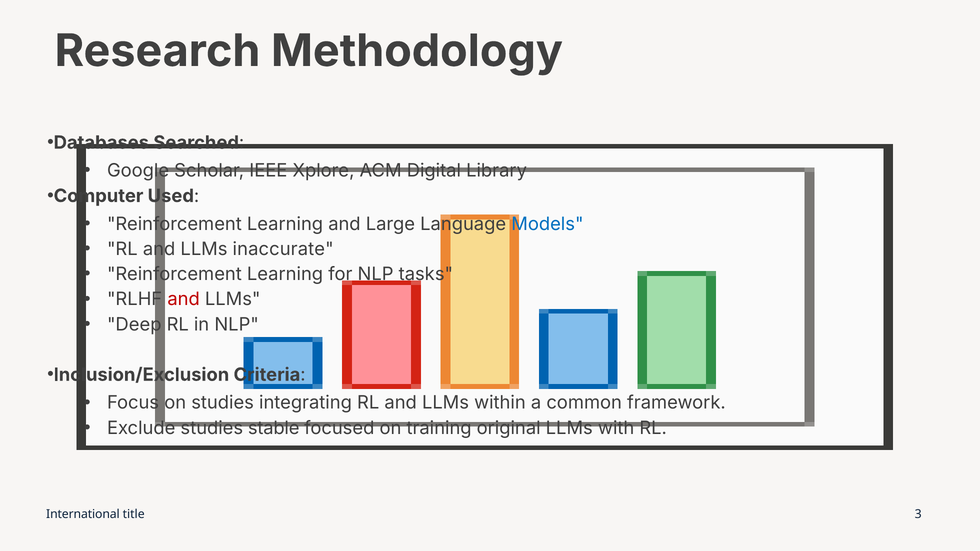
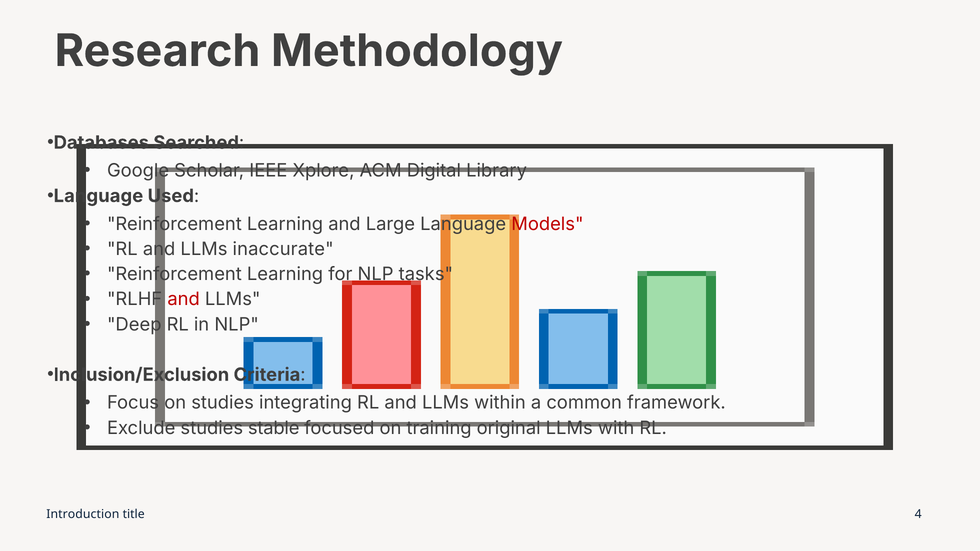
Computer at (98, 196): Computer -> Language
Models colour: blue -> red
International: International -> Introduction
3: 3 -> 4
